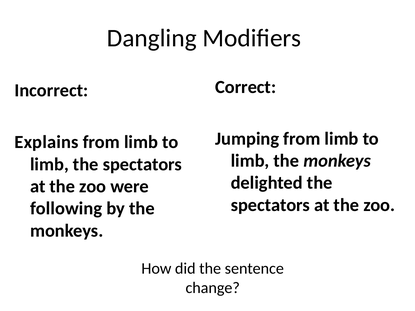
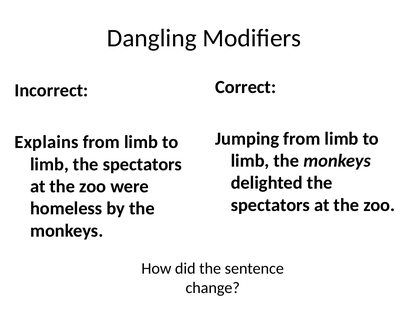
following: following -> homeless
